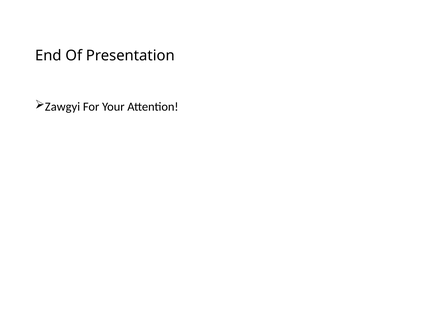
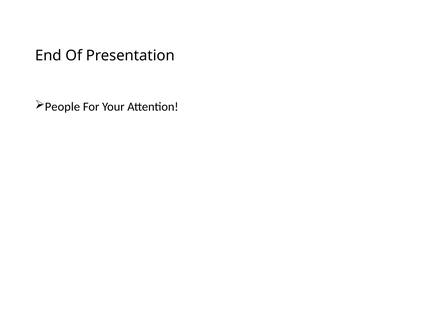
Zawgyi: Zawgyi -> People
